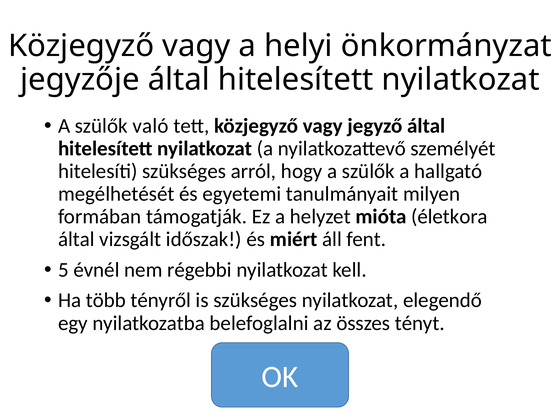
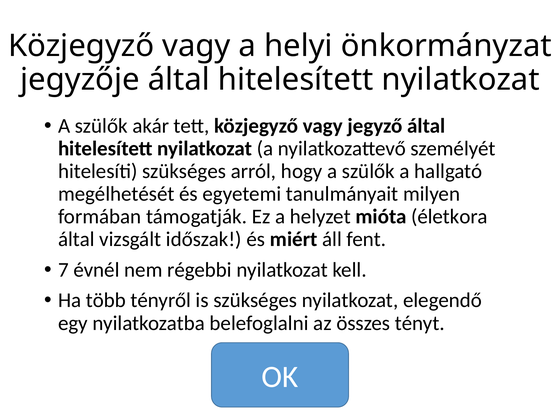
való: való -> akár
5: 5 -> 7
